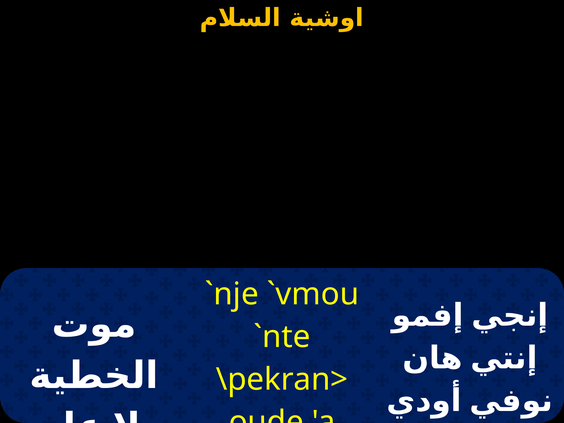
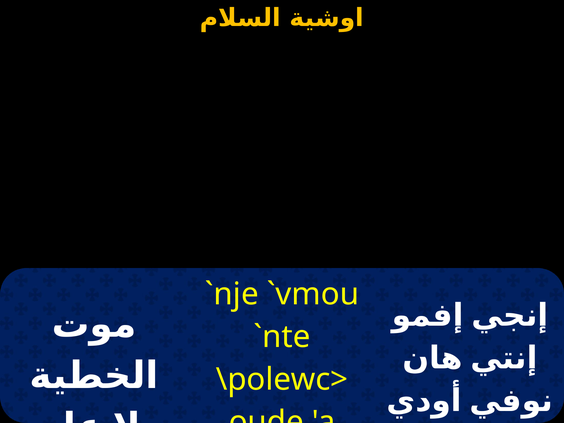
\pekran>: \pekran> -> \polewc>
